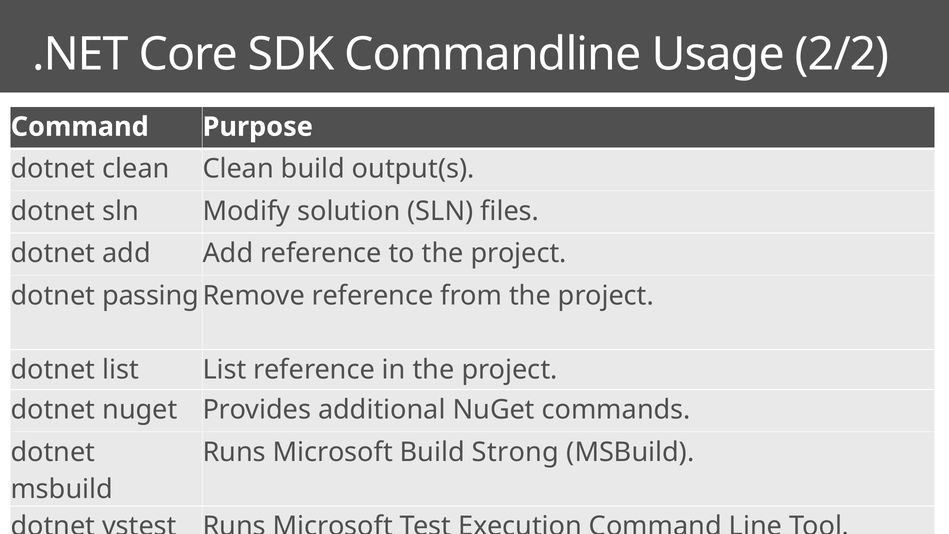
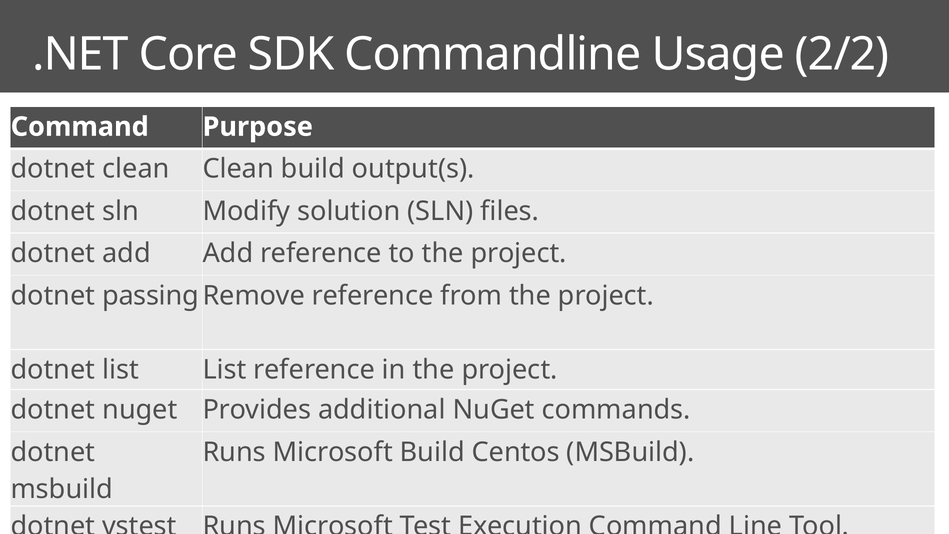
Strong: Strong -> Centos
